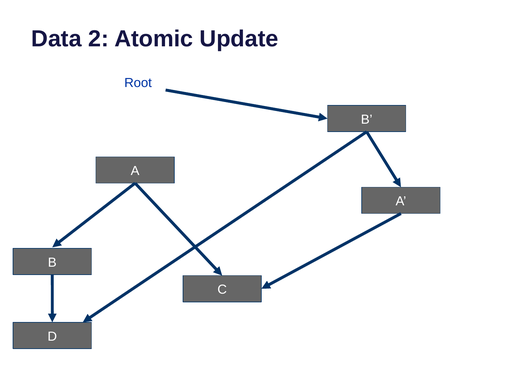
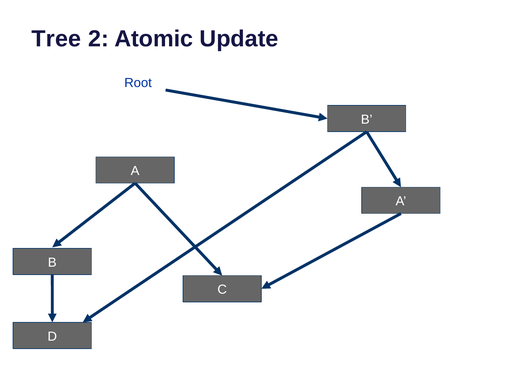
Data: Data -> Tree
